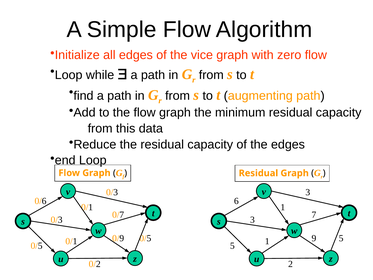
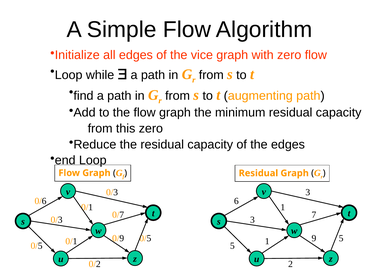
this data: data -> zero
